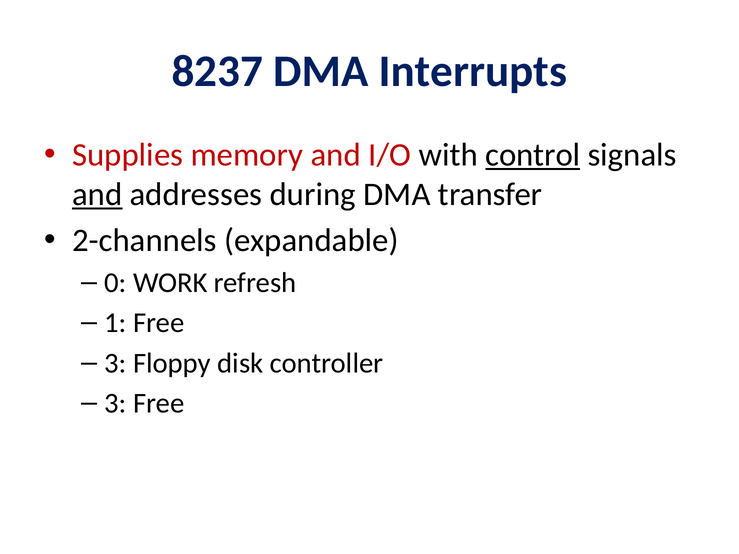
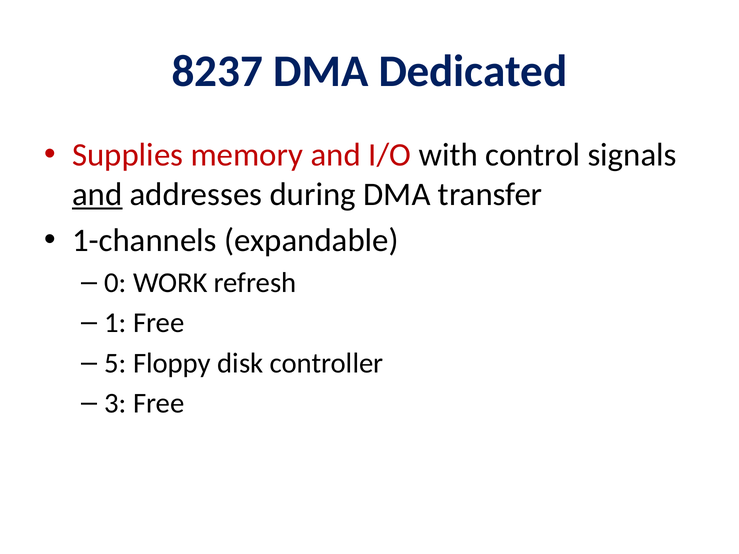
Interrupts: Interrupts -> Dedicated
control underline: present -> none
2-channels: 2-channels -> 1-channels
3 at (116, 363): 3 -> 5
